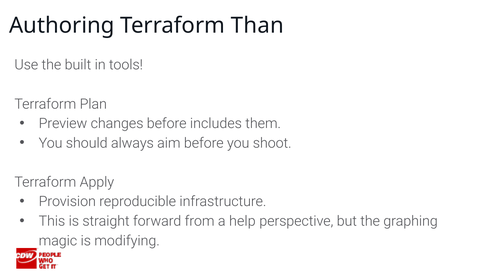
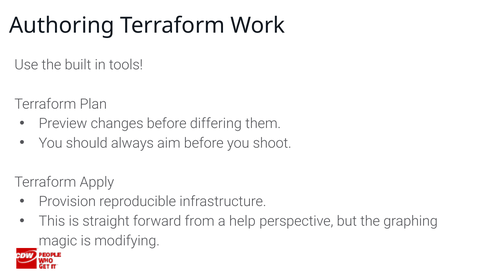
Than: Than -> Work
includes: includes -> differing
